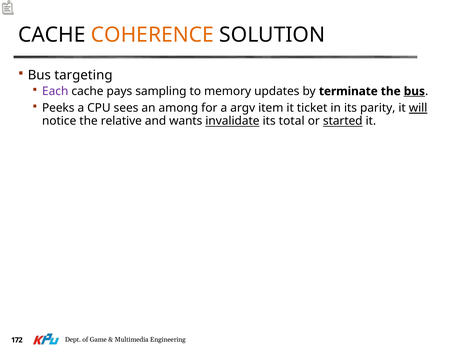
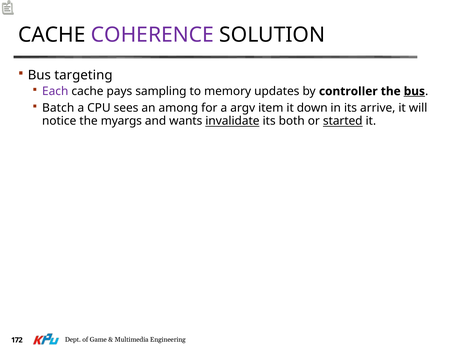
COHERENCE colour: orange -> purple
terminate: terminate -> controller
Peeks: Peeks -> Batch
ticket: ticket -> down
parity: parity -> arrive
will underline: present -> none
relative: relative -> myargs
total: total -> both
